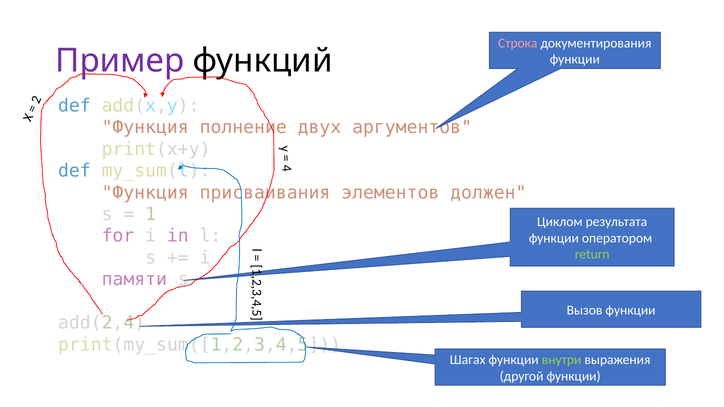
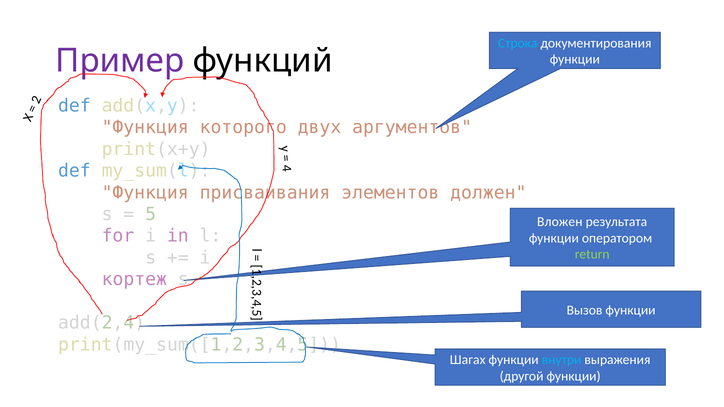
Строка colour: pink -> light blue
полнение: полнение -> которого
1 at (151, 214): 1 -> 5
Циклом: Циклом -> Вложен
памяти: памяти -> кортеж
внутри colour: light green -> light blue
